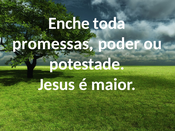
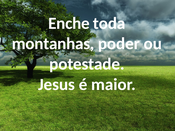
promessas: promessas -> montanhas
